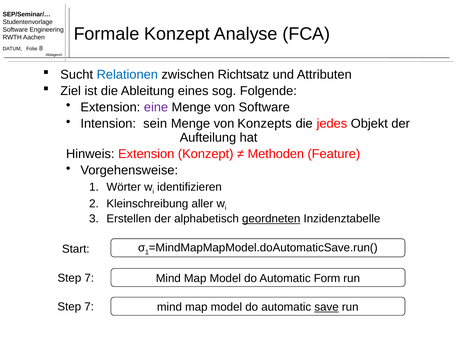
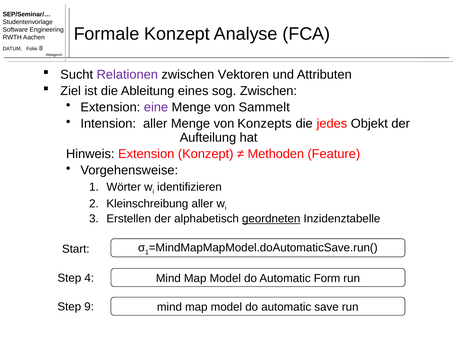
Relationen colour: blue -> purple
Richtsatz: Richtsatz -> Vektoren
sog Folgende: Folgende -> Zwischen
von Software: Software -> Sammelt
Intension sein: sein -> aller
7 at (89, 278): 7 -> 4
7 at (89, 307): 7 -> 9
save underline: present -> none
